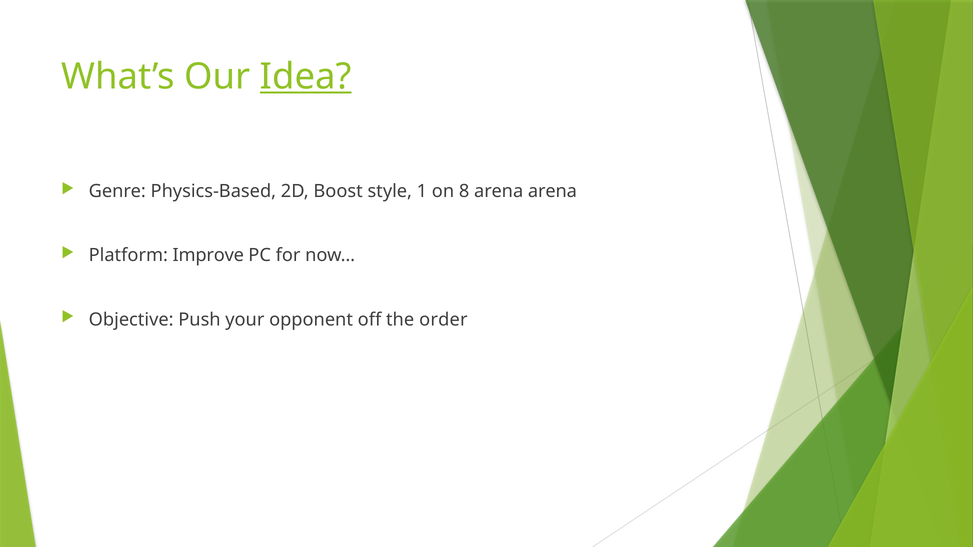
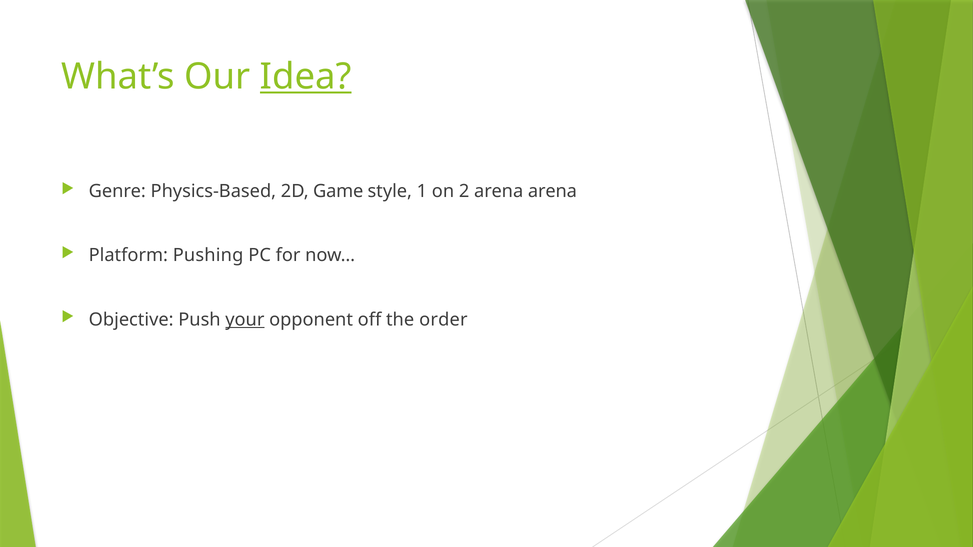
Boost: Boost -> Game
8: 8 -> 2
Improve: Improve -> Pushing
your underline: none -> present
